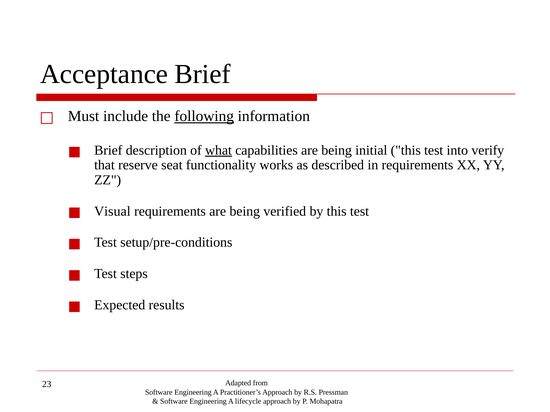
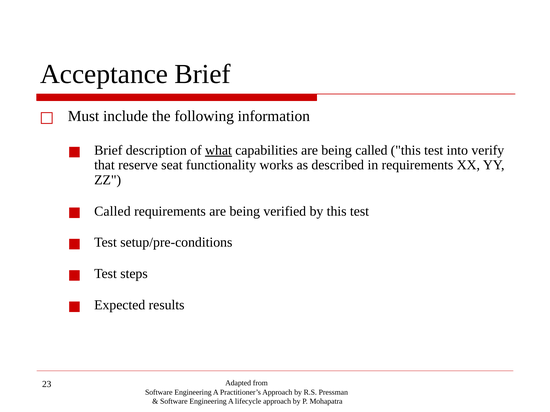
following underline: present -> none
being initial: initial -> called
Visual at (112, 211): Visual -> Called
